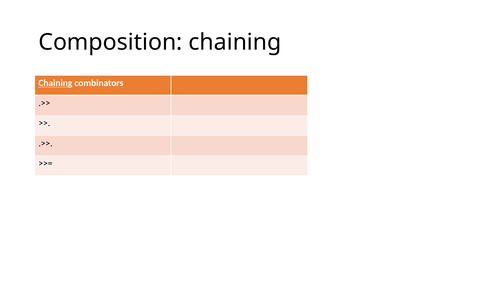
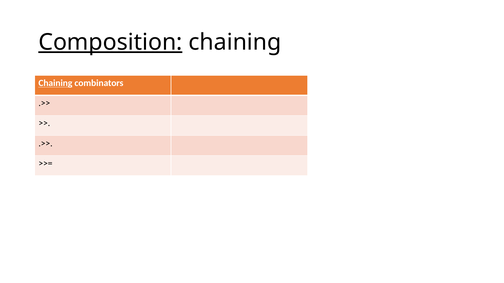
Composition underline: none -> present
